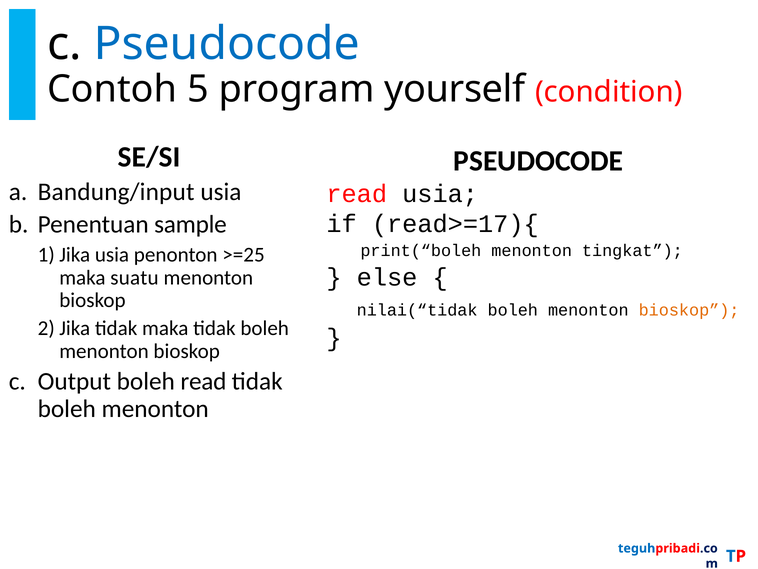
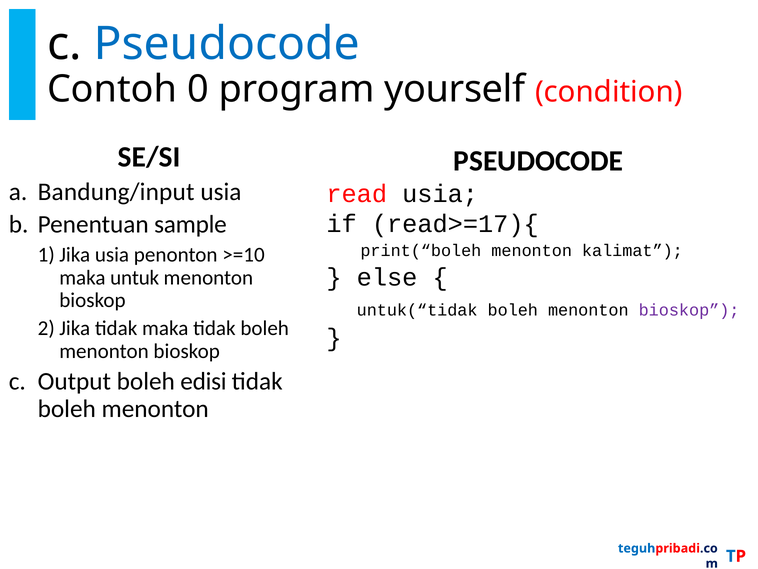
5: 5 -> 0
tingkat: tingkat -> kalimat
>=25: >=25 -> >=10
suatu: suatu -> untuk
nilai(“tidak: nilai(“tidak -> untuk(“tidak
bioskop at (689, 310) colour: orange -> purple
boleh read: read -> edisi
